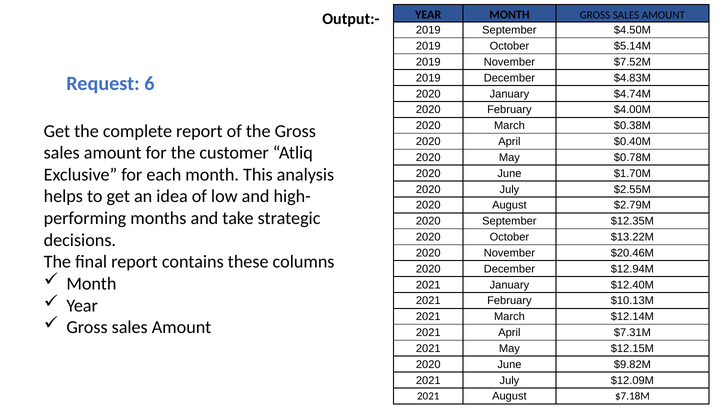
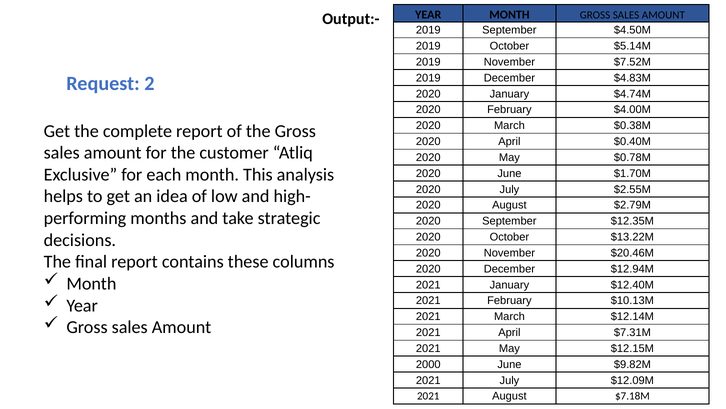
6: 6 -> 2
2020 at (428, 364): 2020 -> 2000
